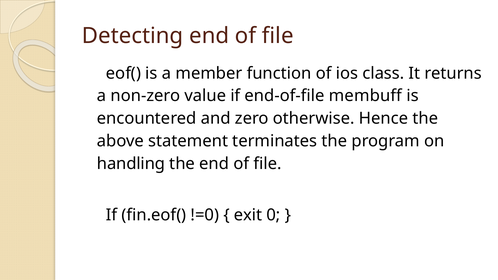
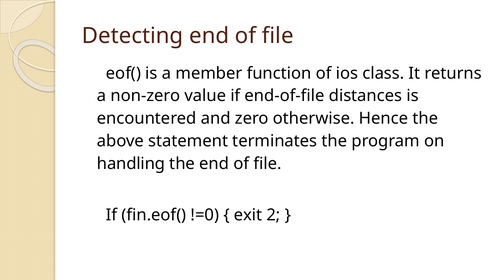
membuff: membuff -> distances
0: 0 -> 2
